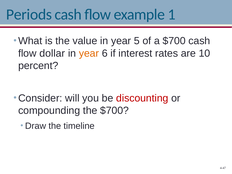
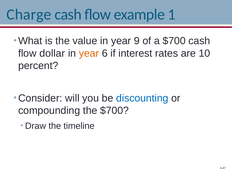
Periods: Periods -> Charge
5: 5 -> 9
discounting colour: red -> blue
